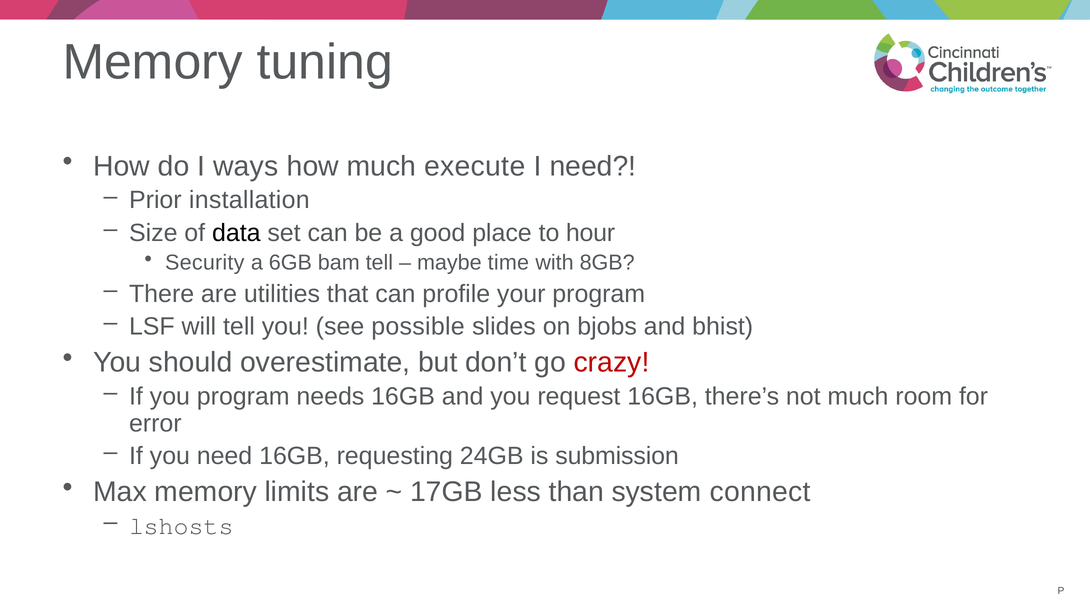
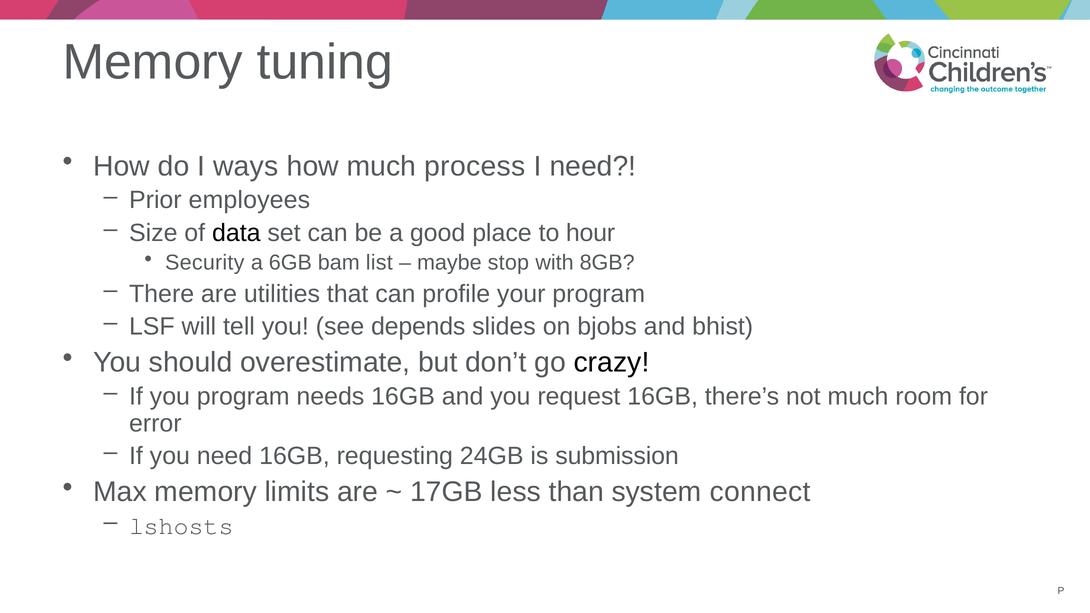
execute: execute -> process
installation: installation -> employees
bam tell: tell -> list
time: time -> stop
possible: possible -> depends
crazy colour: red -> black
